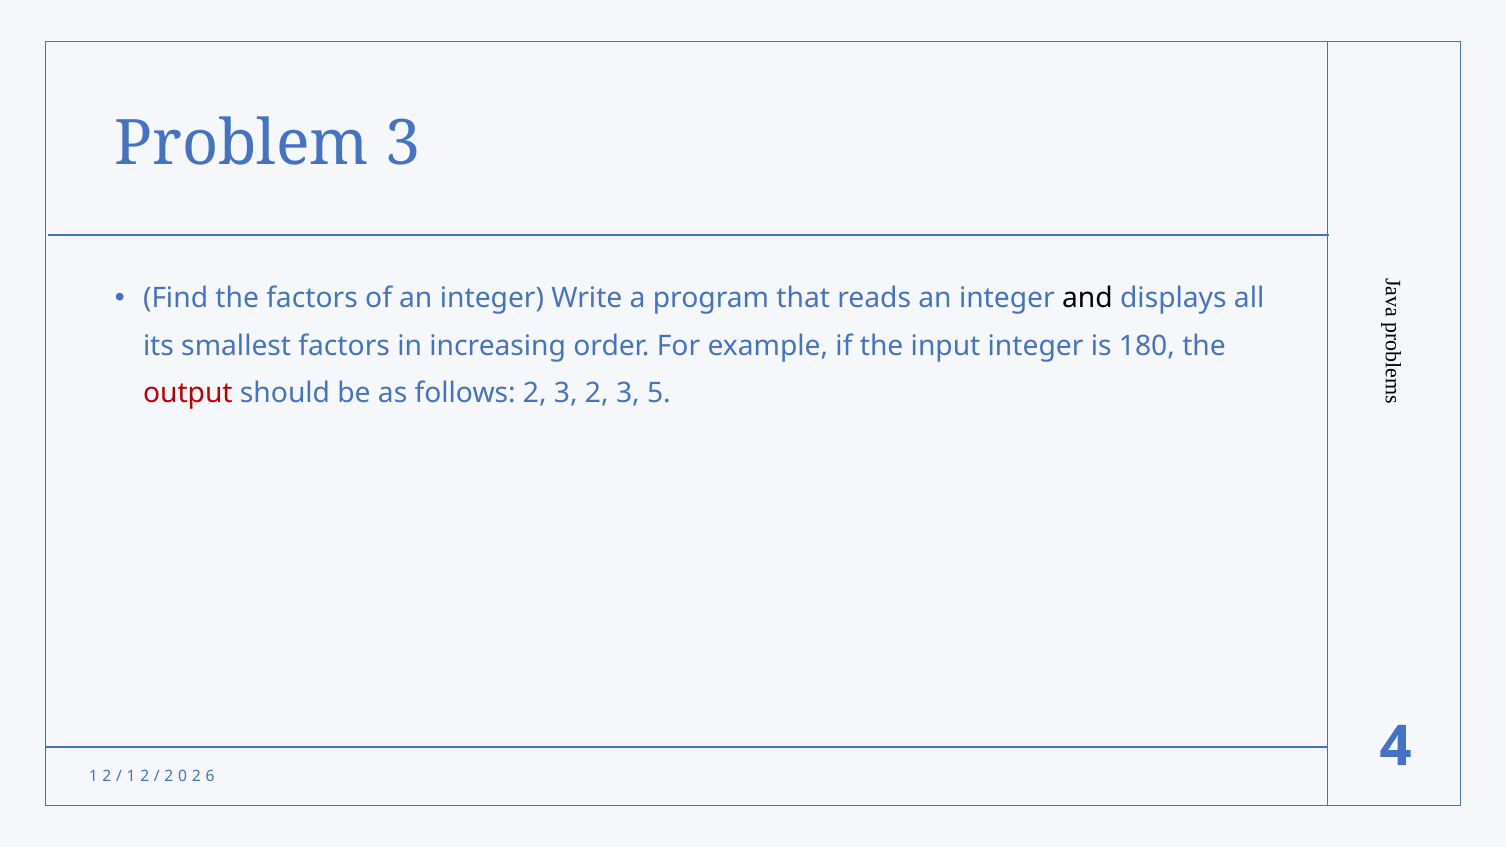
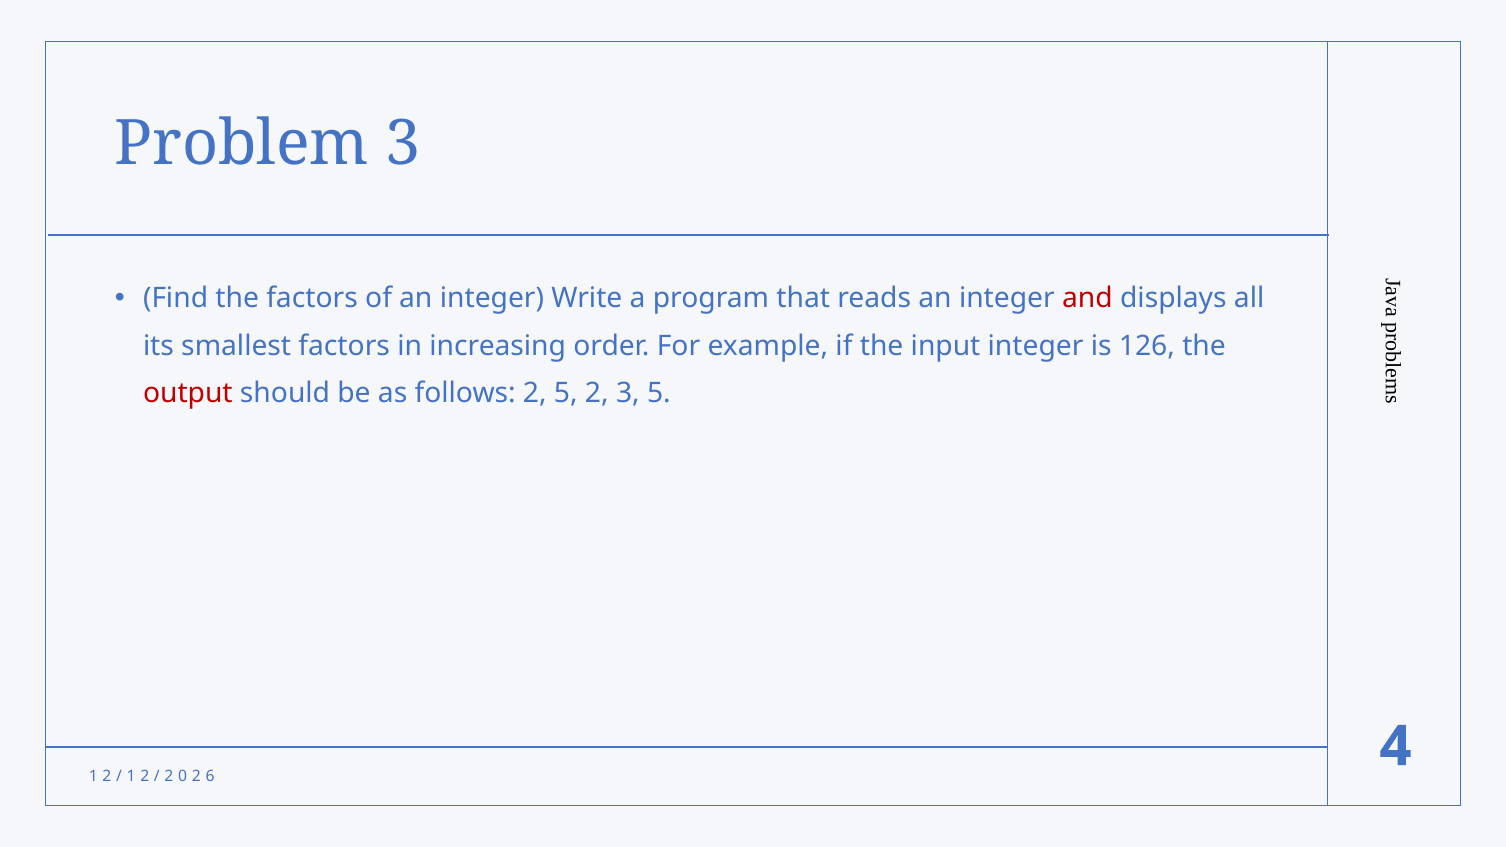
and colour: black -> red
180: 180 -> 126
follows 2 3: 3 -> 5
